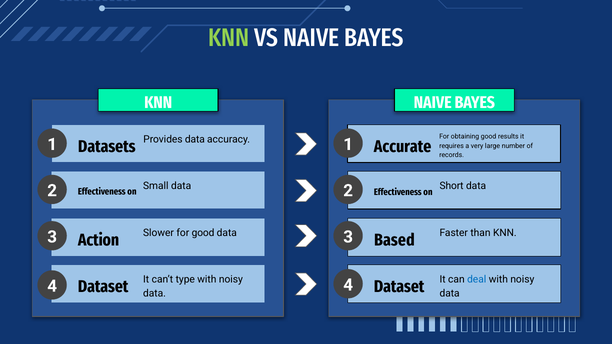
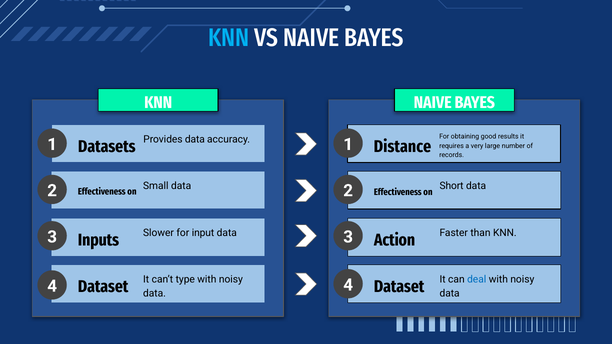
KNN at (229, 38) colour: light green -> light blue
Accurate: Accurate -> Distance
for good: good -> input
Action: Action -> Inputs
Based: Based -> Action
